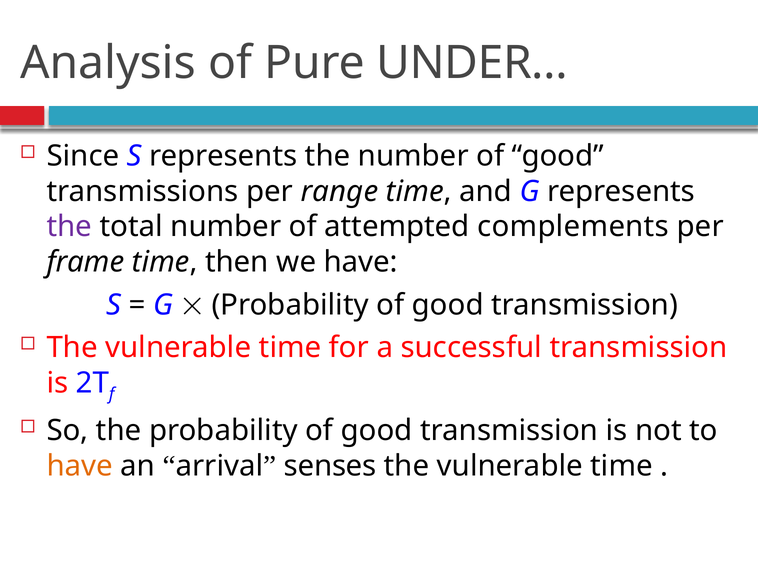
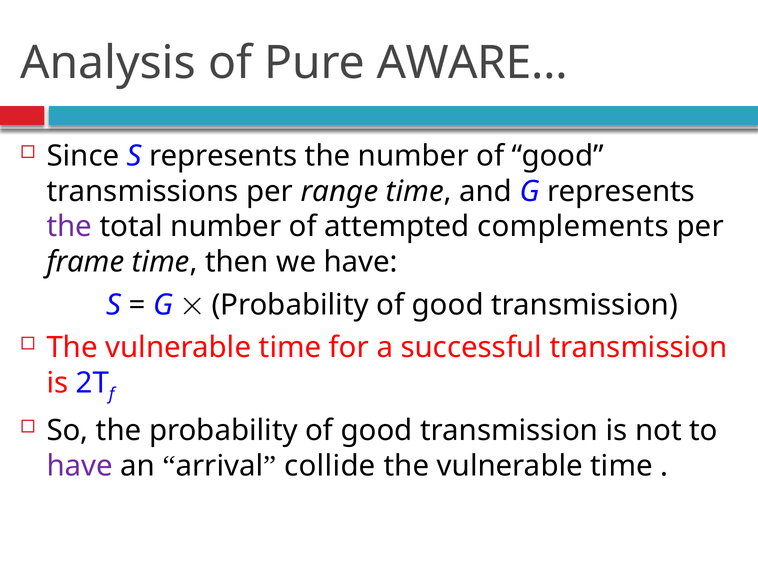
UNDER…: UNDER… -> AWARE…
have at (80, 466) colour: orange -> purple
senses: senses -> collide
